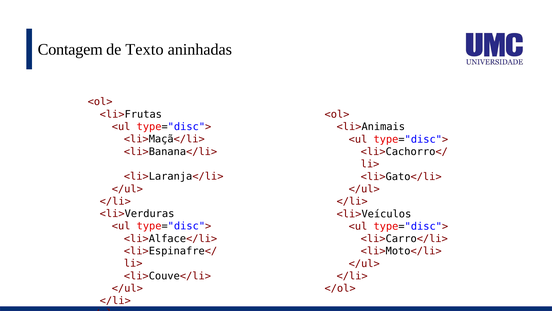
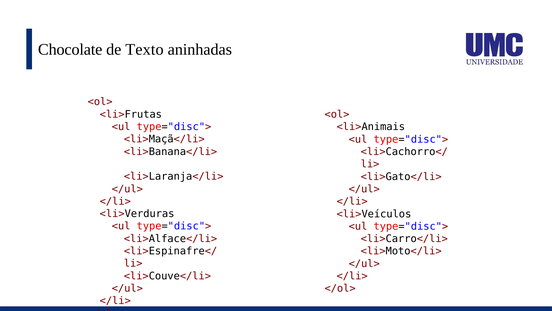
Contagem: Contagem -> Chocolate
